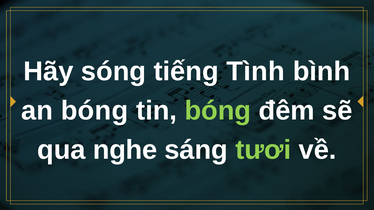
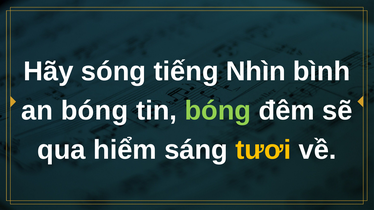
Tình: Tình -> Nhìn
nghe: nghe -> hiểm
tươi colour: light green -> yellow
